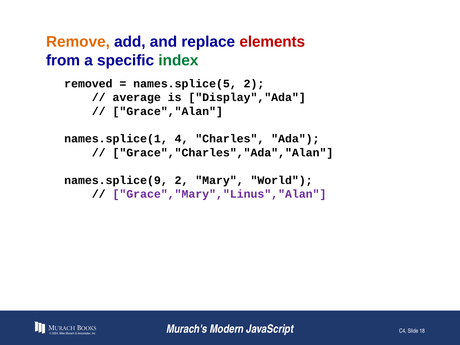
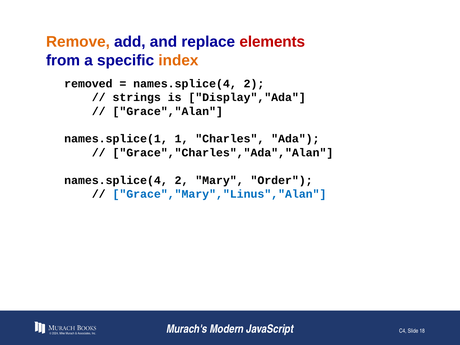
index colour: green -> orange
names.splice(5 at (185, 84): names.splice(5 -> names.splice(4
average: average -> strings
4: 4 -> 1
names.splice(9 at (116, 180): names.splice(9 -> names.splice(4
World: World -> Order
Grace","Mary","Linus","Alan colour: purple -> blue
